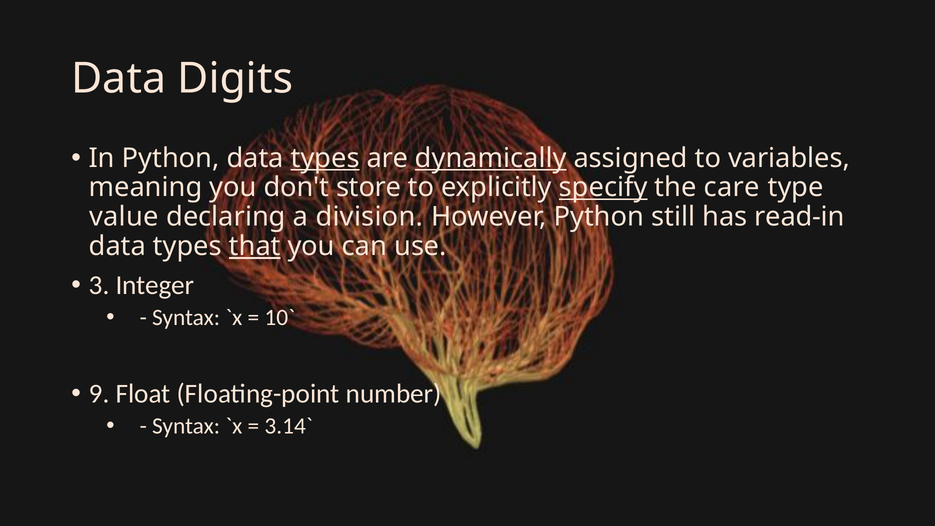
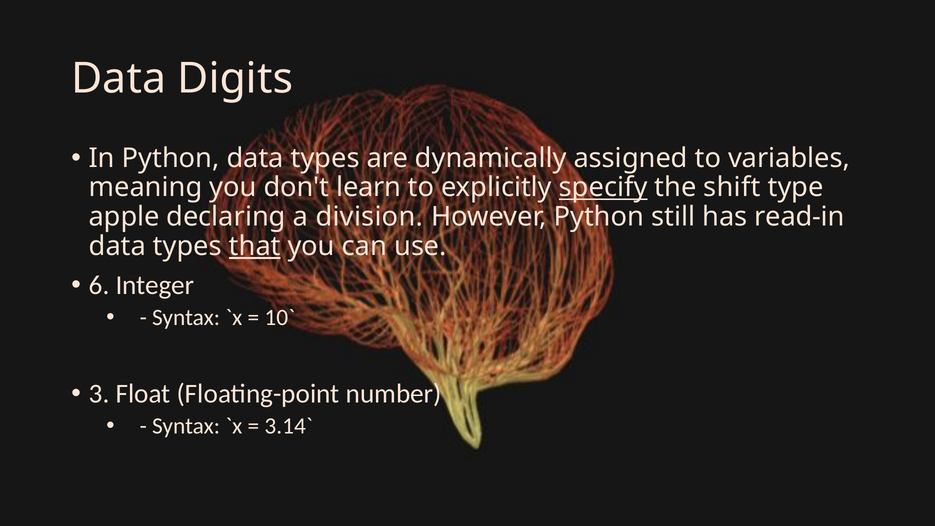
types at (325, 158) underline: present -> none
dynamically underline: present -> none
store: store -> learn
care: care -> shift
value: value -> apple
3: 3 -> 6
9: 9 -> 3
